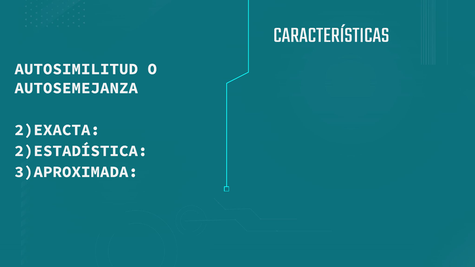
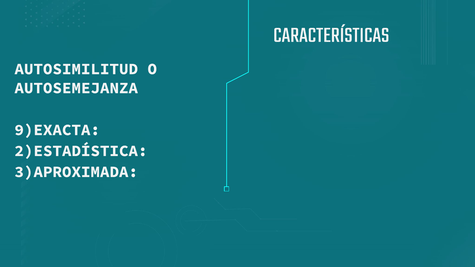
2)EXACTA: 2)EXACTA -> 9)EXACTA
